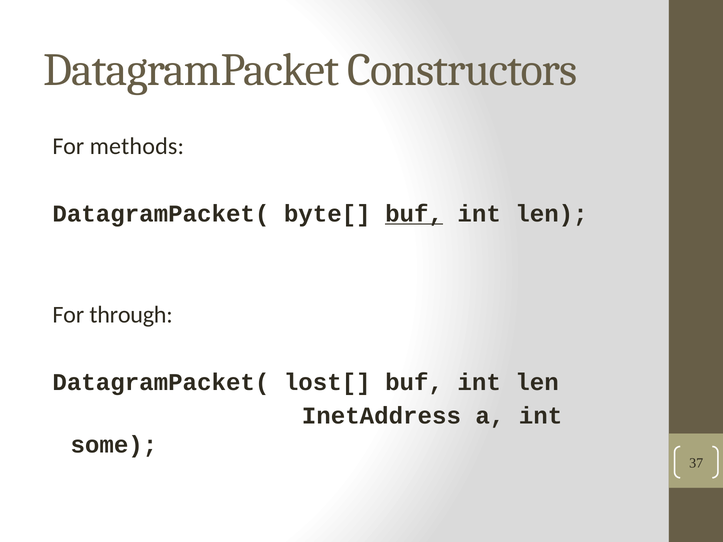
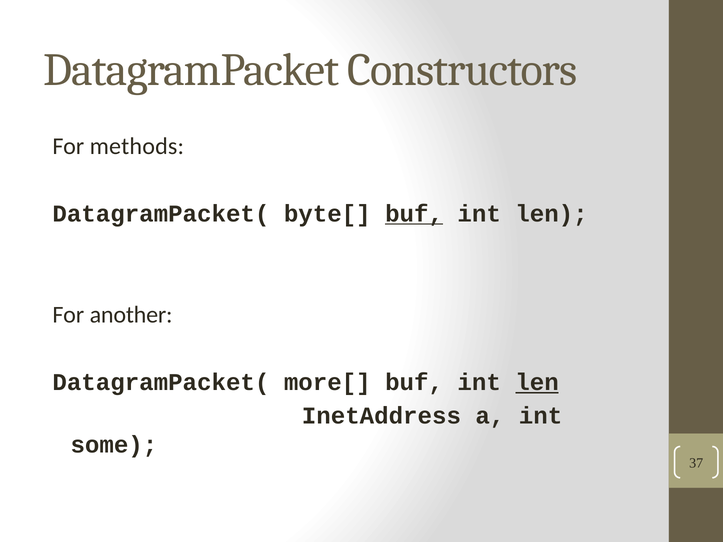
through: through -> another
lost[: lost[ -> more[
len at (537, 382) underline: none -> present
